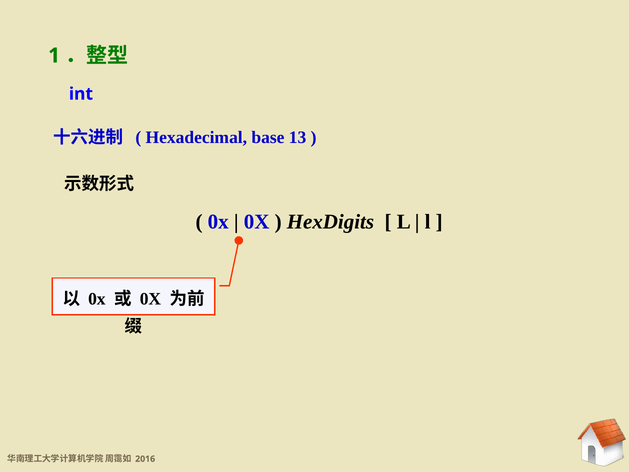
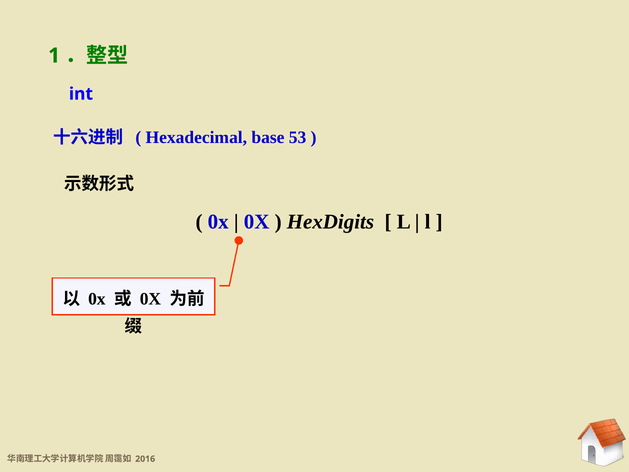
13: 13 -> 53
